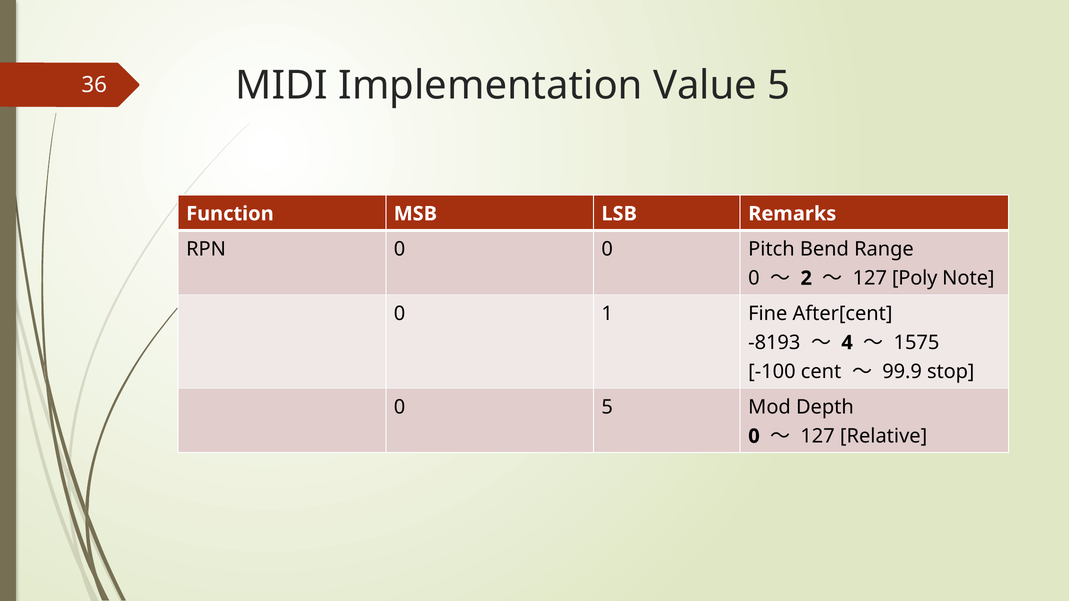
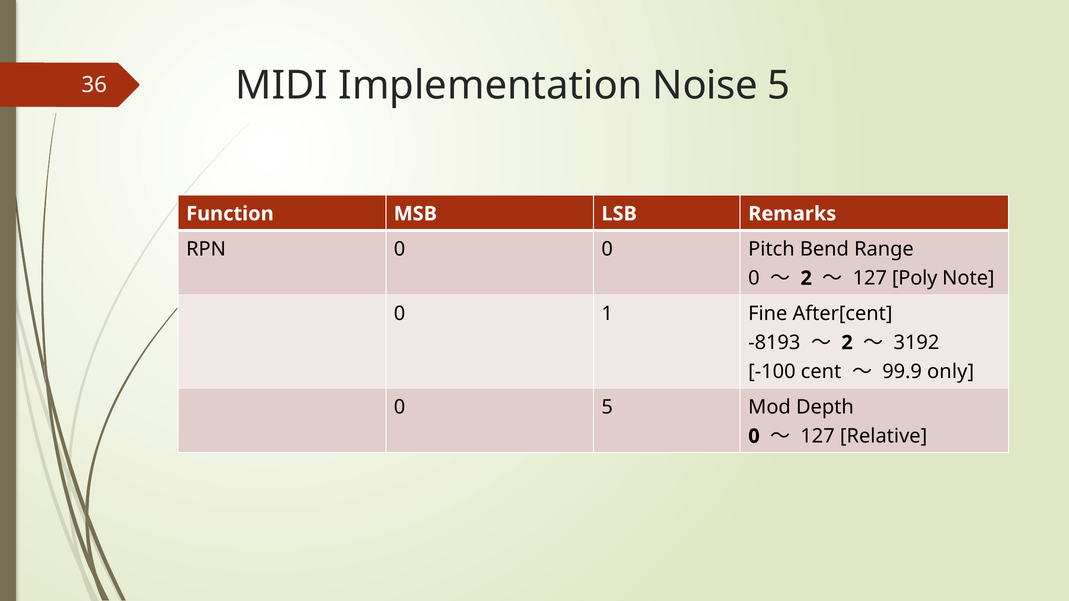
Value: Value -> Noise
4 at (847, 343): 4 -> 2
1575: 1575 -> 3192
stop: stop -> only
